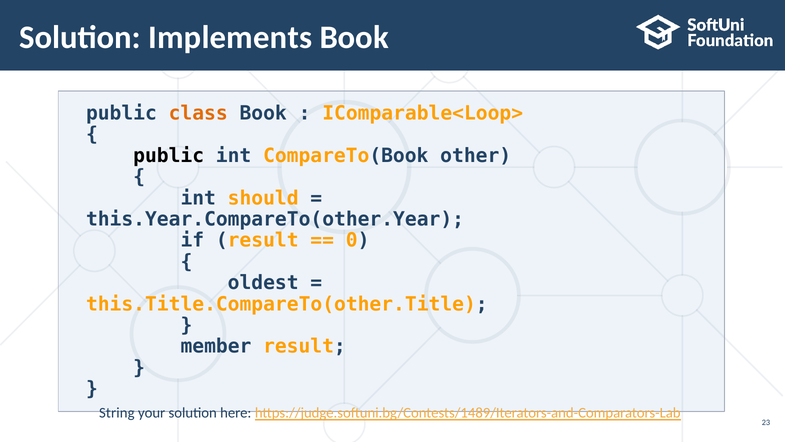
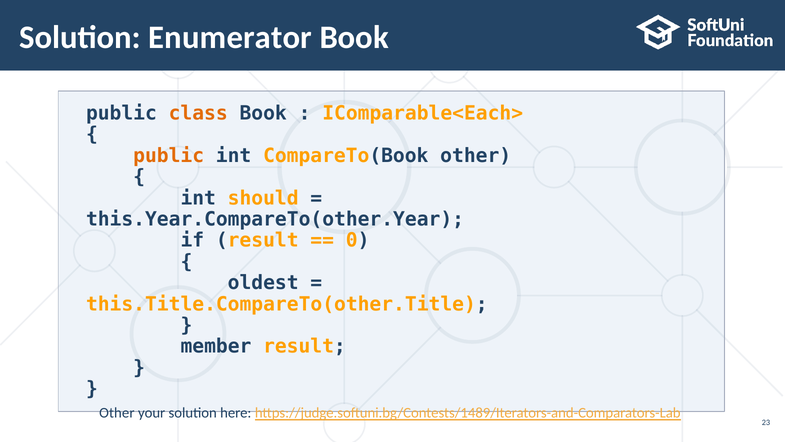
Implements: Implements -> Enumerator
IComparable<Loop>: IComparable<Loop> -> IComparable<Each>
public at (169, 155) colour: black -> orange
String at (117, 413): String -> Other
